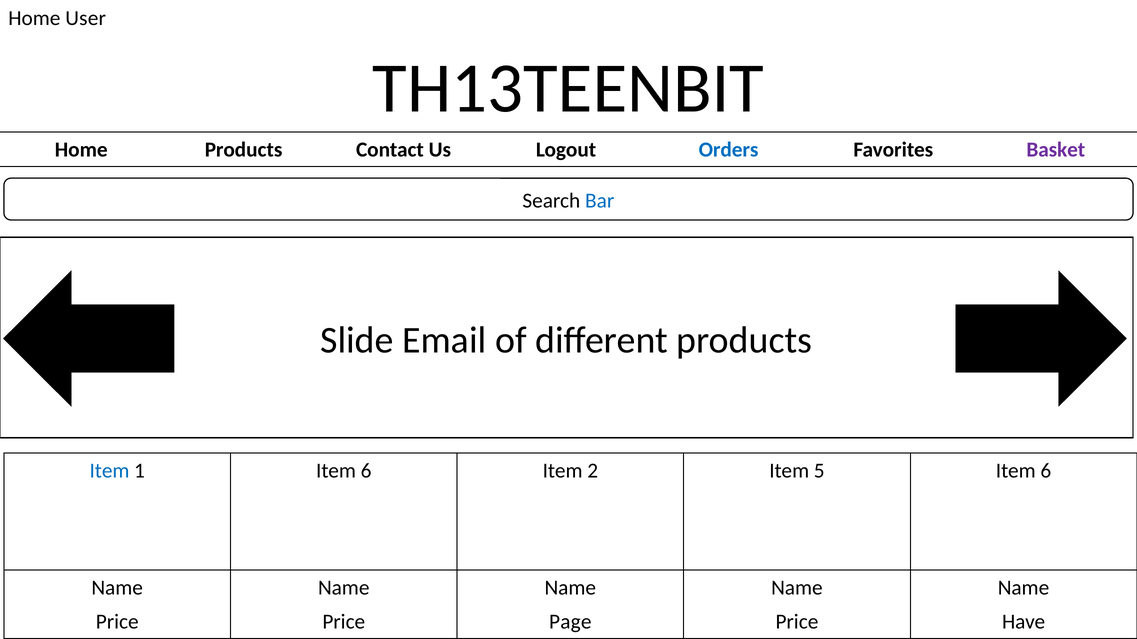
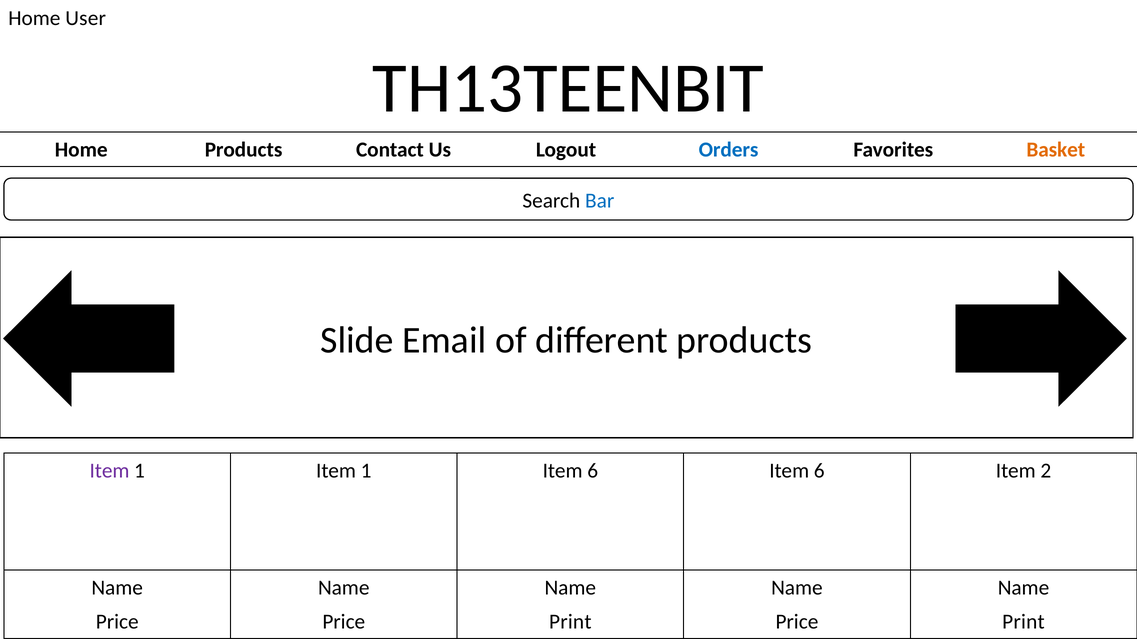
Basket colour: purple -> orange
Item at (110, 471) colour: blue -> purple
1 Item 6: 6 -> 1
2 at (593, 471): 2 -> 6
5 at (819, 471): 5 -> 6
6 at (1046, 471): 6 -> 2
Price Price Page: Page -> Print
Have at (1024, 622): Have -> Print
